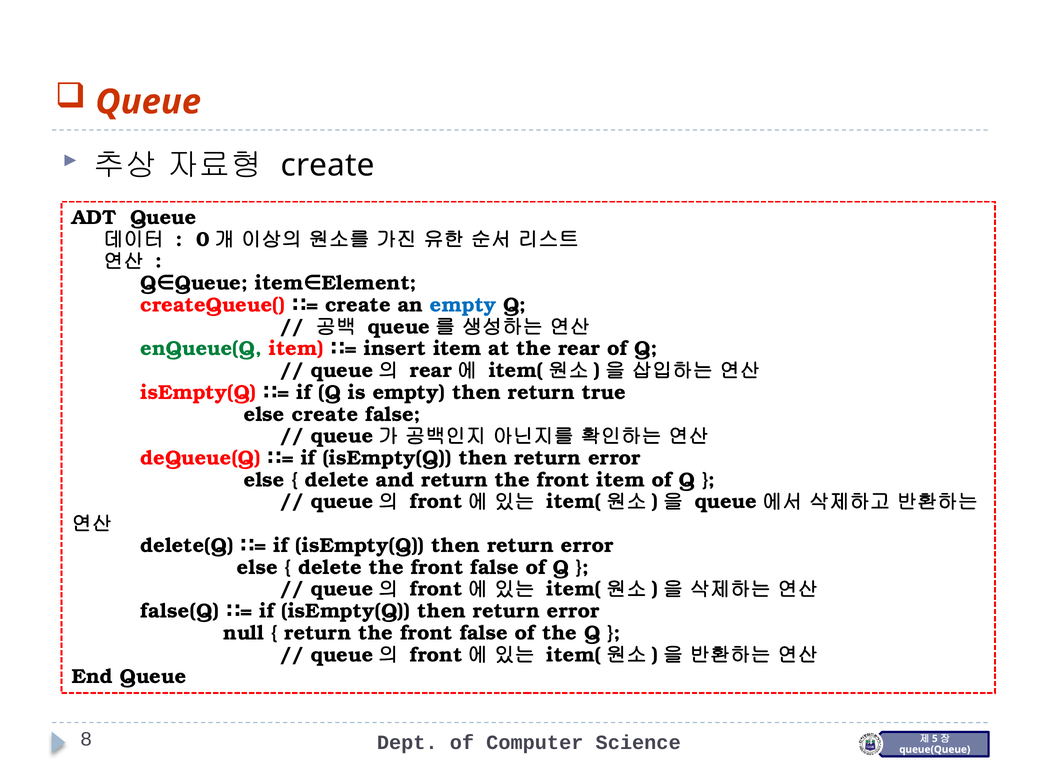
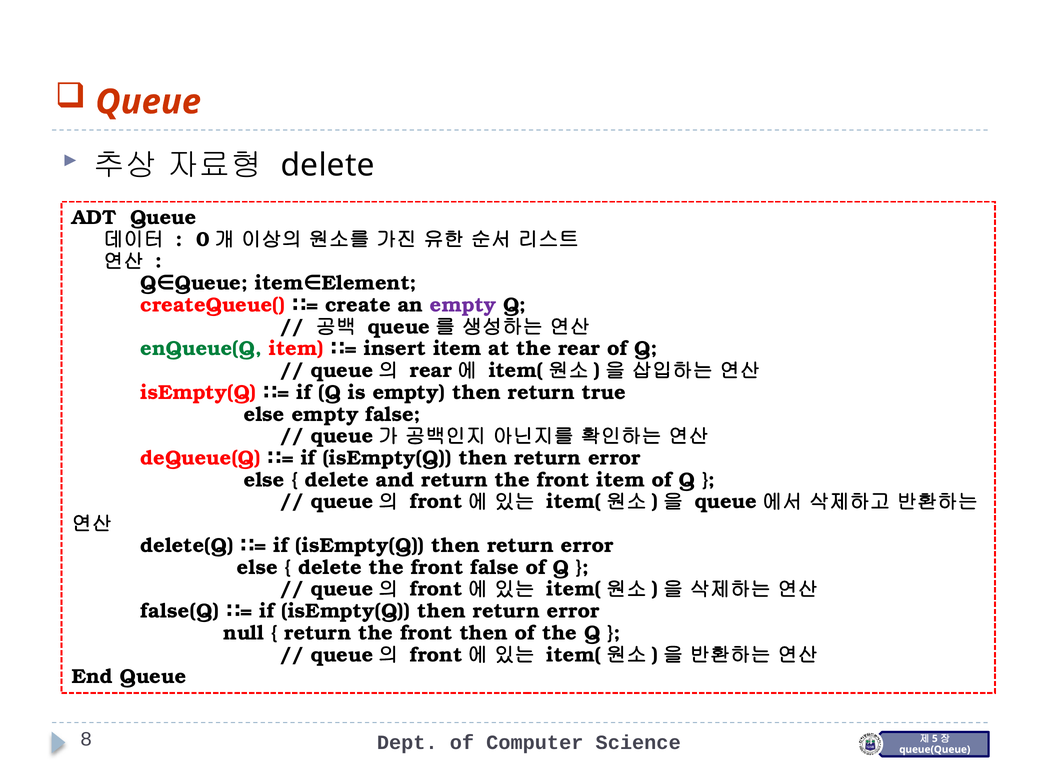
create at (328, 165): create -> delete
empty at (463, 305) colour: blue -> purple
else create: create -> empty
return the front false: false -> then
